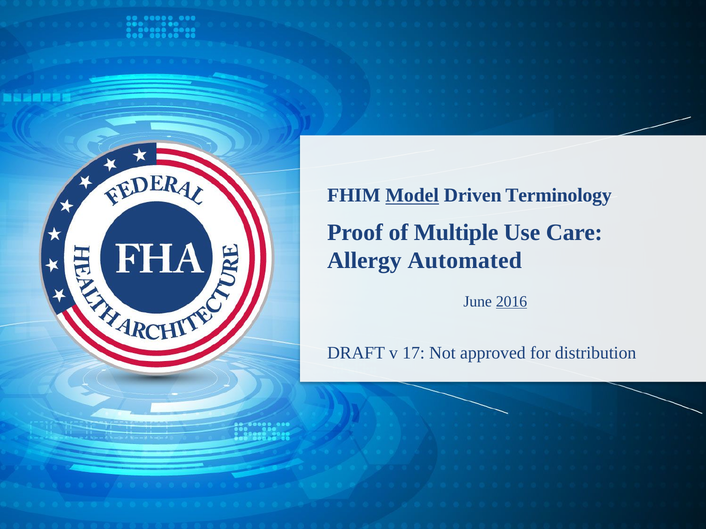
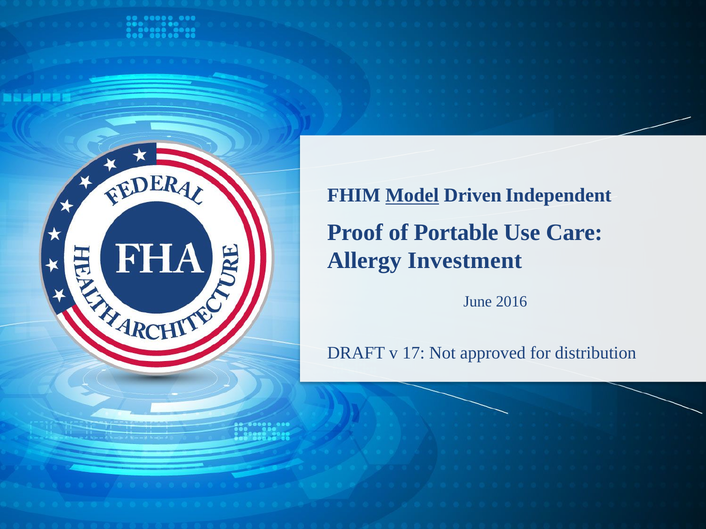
Terminology: Terminology -> Independent
Multiple: Multiple -> Portable
Automated: Automated -> Investment
2016 underline: present -> none
